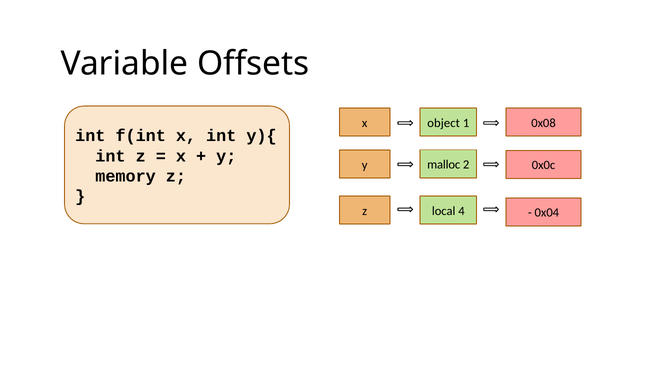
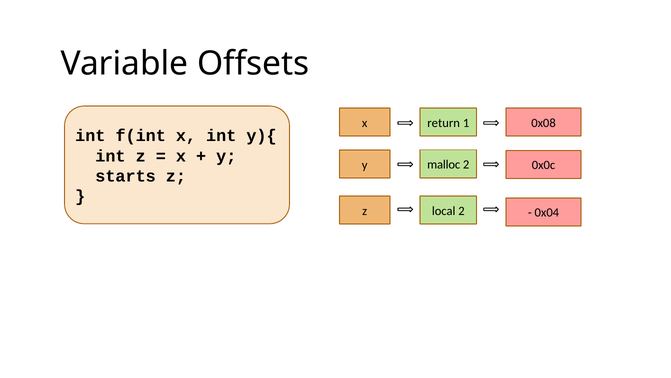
object: object -> return
memory: memory -> starts
local 4: 4 -> 2
